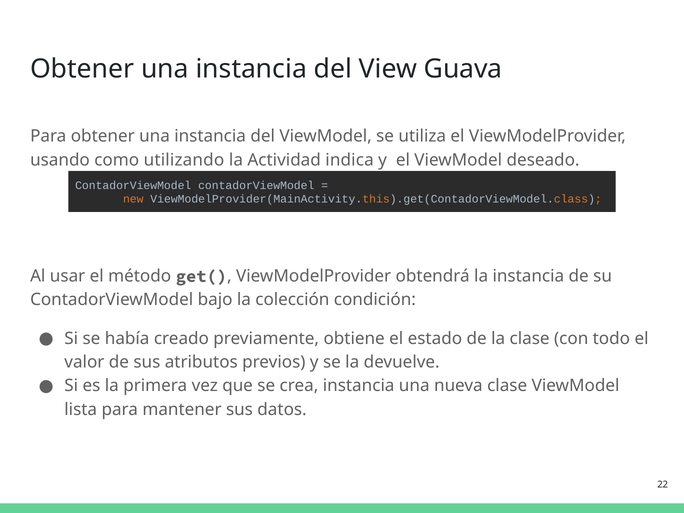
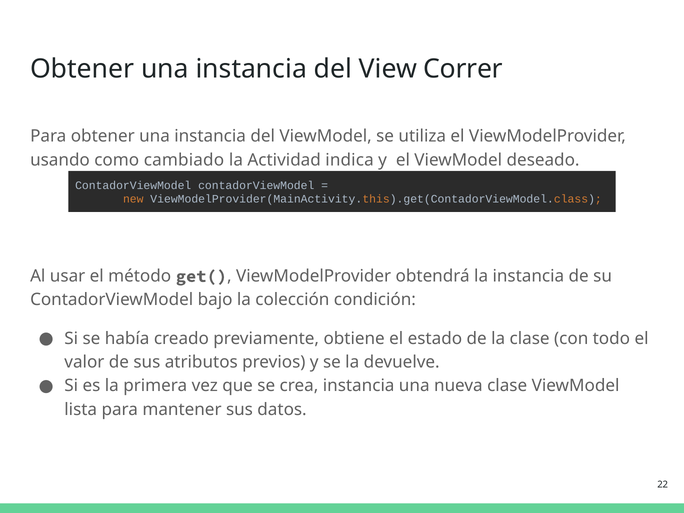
Guava: Guava -> Correr
utilizando: utilizando -> cambiado
